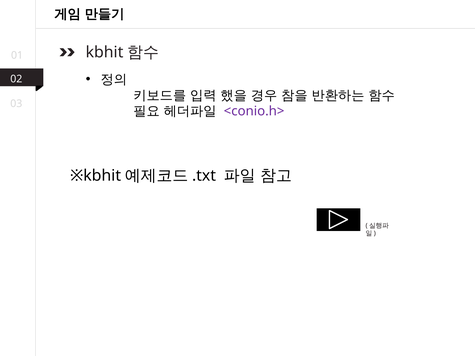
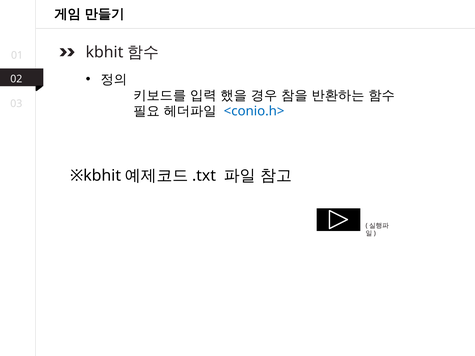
<conio.h> colour: purple -> blue
